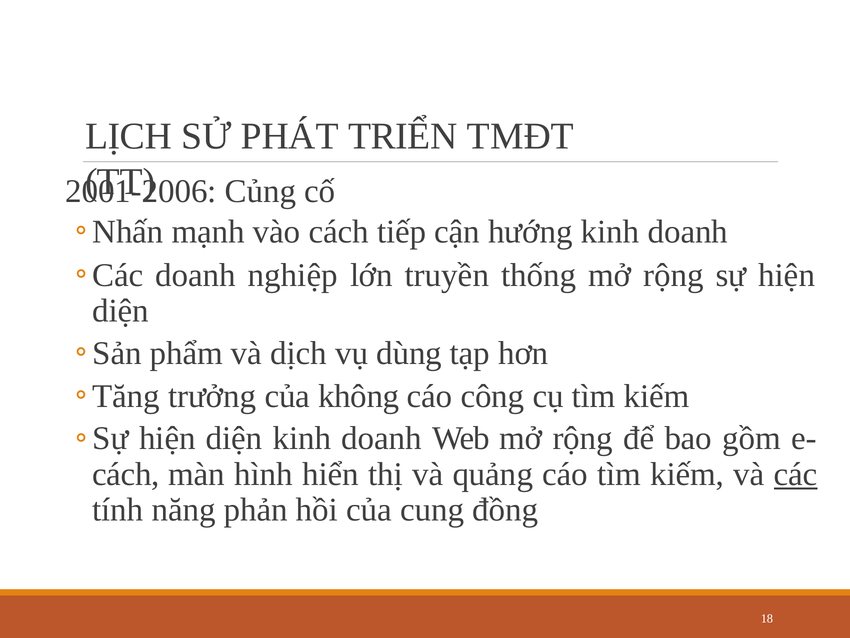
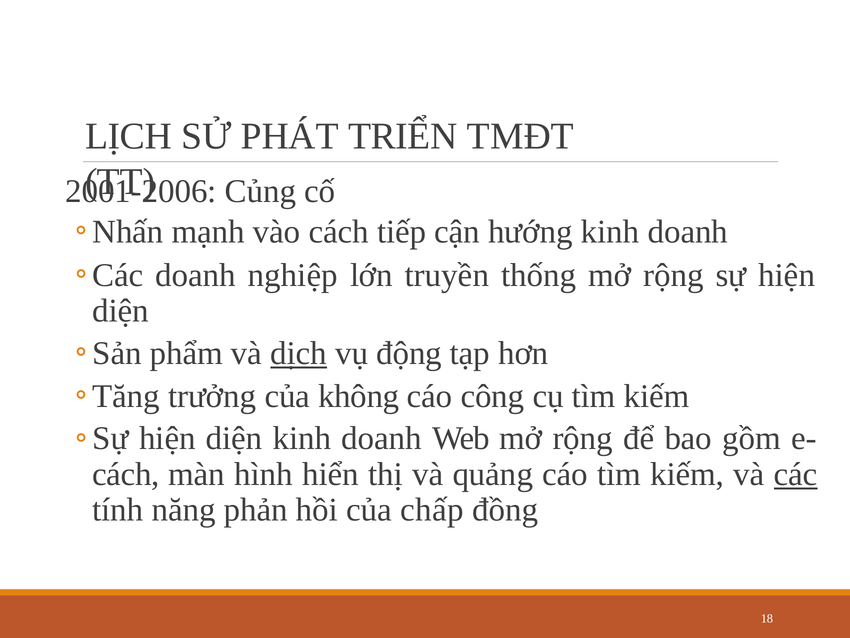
dịch underline: none -> present
dùng: dùng -> động
cung: cung -> chấp
